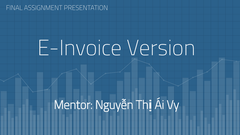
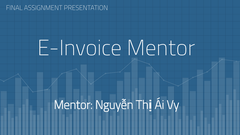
E-Invoice Version: Version -> Mentor
